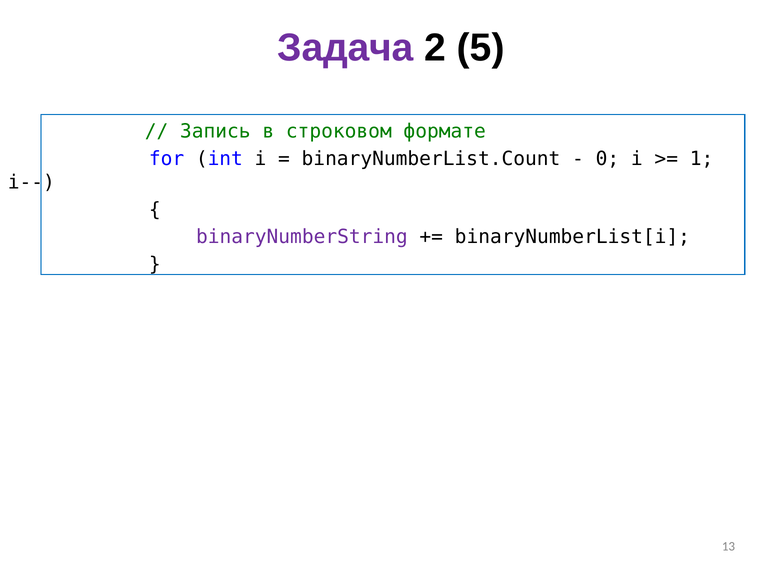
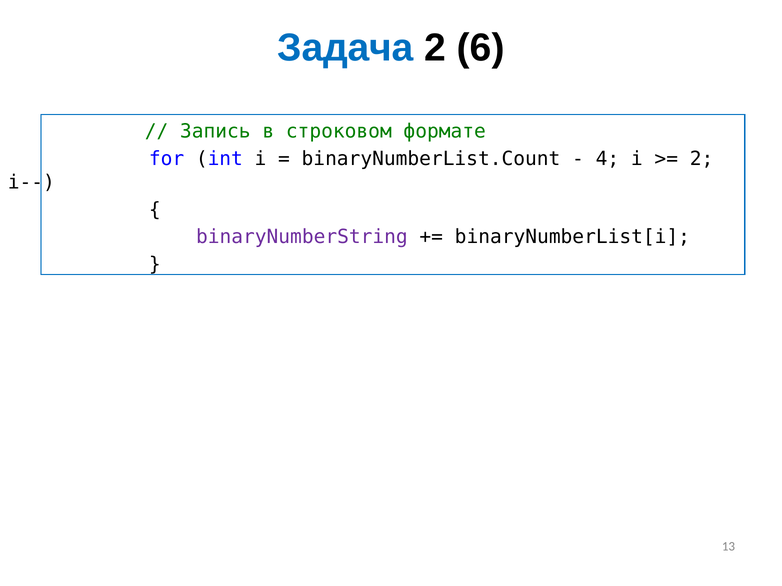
Задача colour: purple -> blue
5: 5 -> 6
0: 0 -> 4
1 at (702, 159): 1 -> 2
